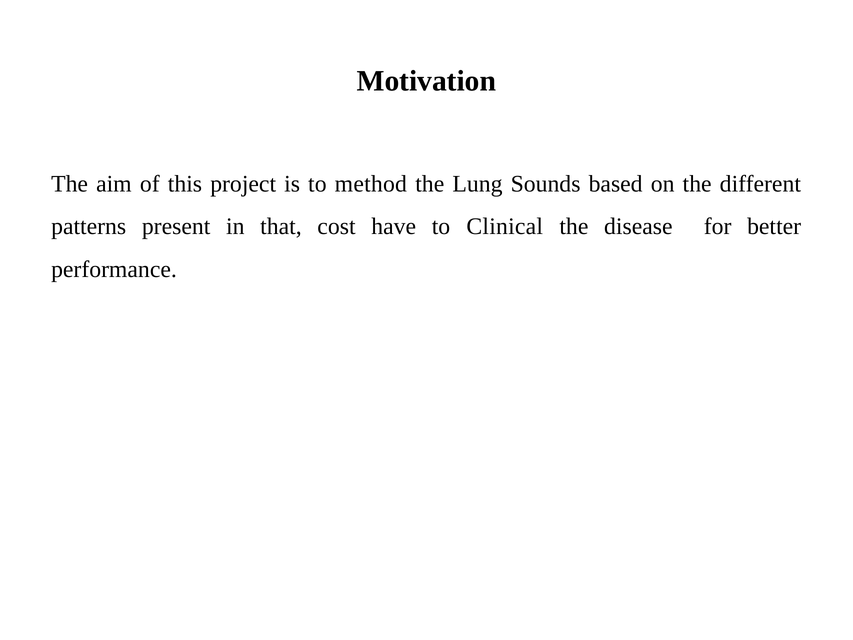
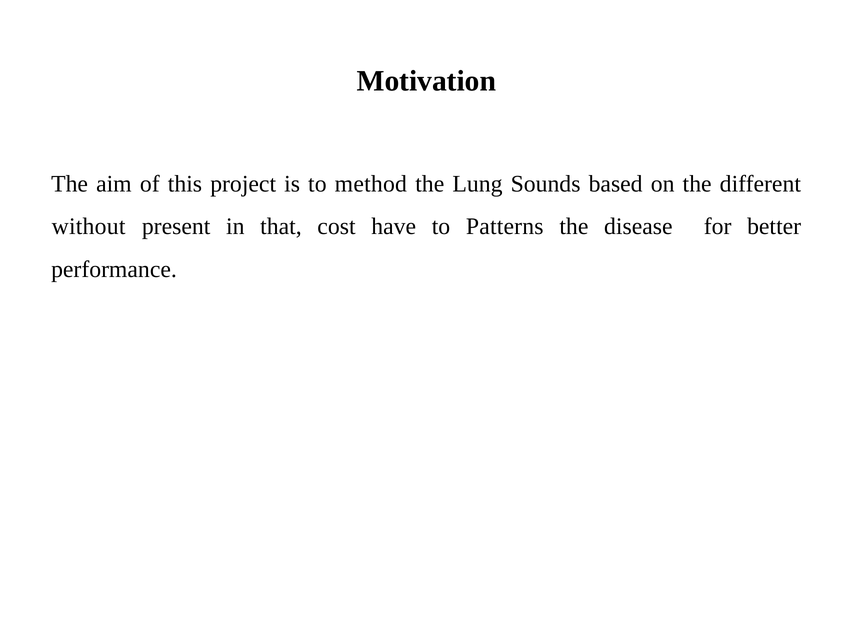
patterns: patterns -> without
Clinical: Clinical -> Patterns
